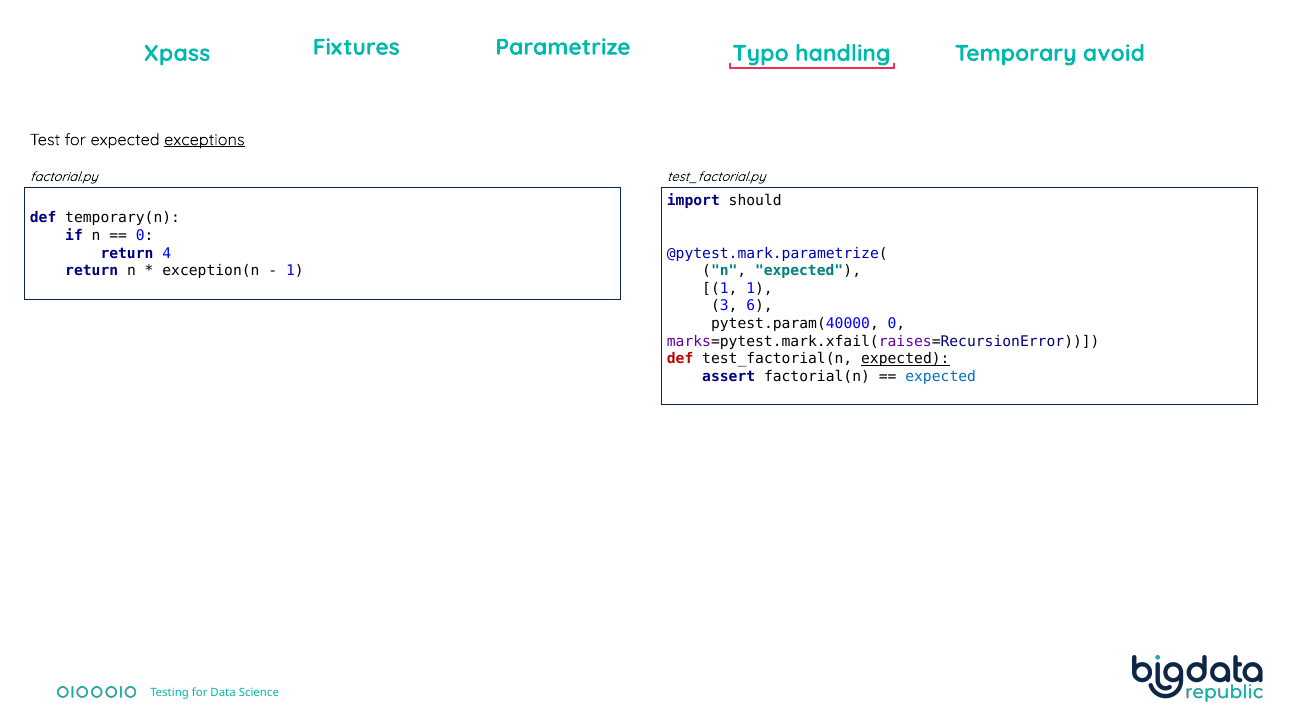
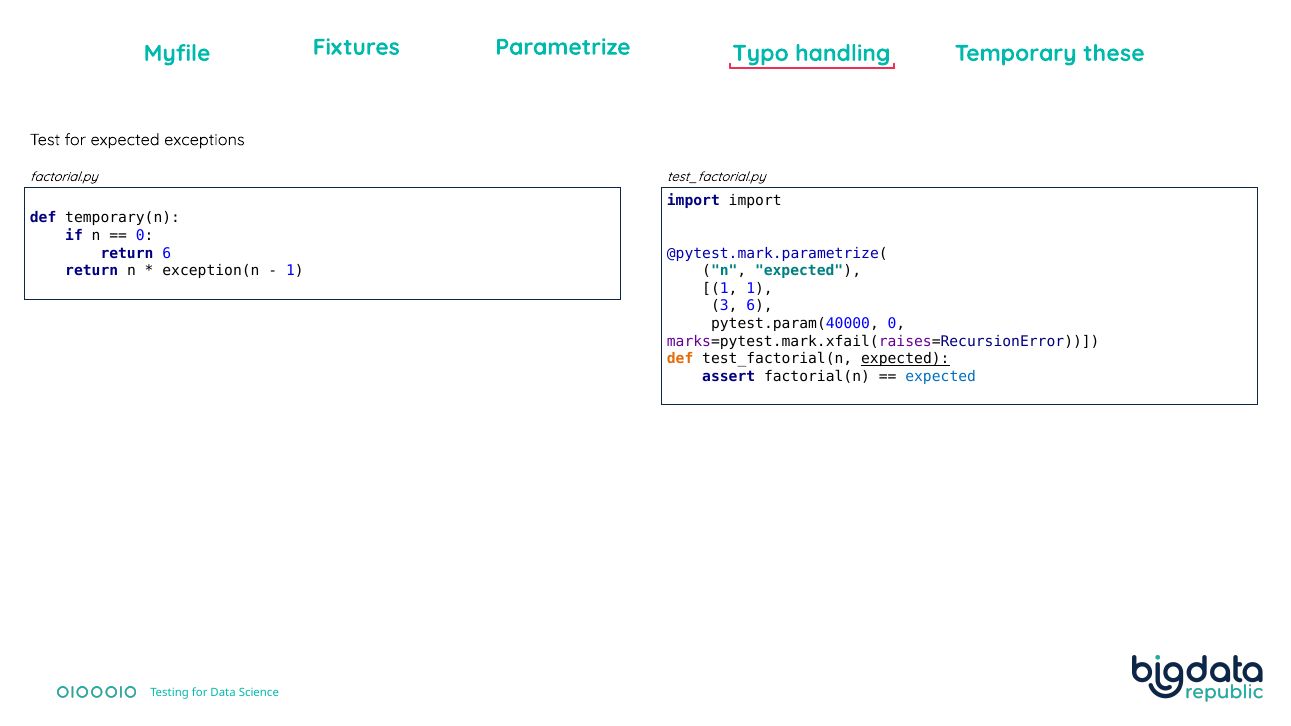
Xpass: Xpass -> Myfile
avoid: avoid -> these
exceptions underline: present -> none
import should: should -> import
return 4: 4 -> 6
def at (680, 359) colour: red -> orange
